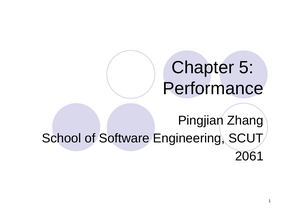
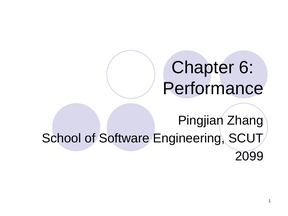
5: 5 -> 6
2061: 2061 -> 2099
